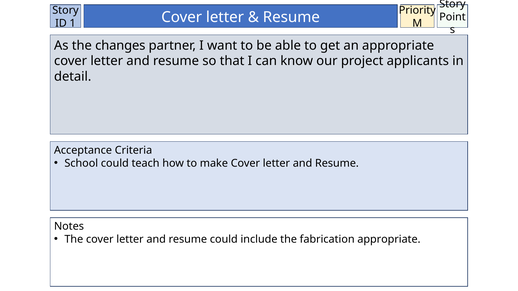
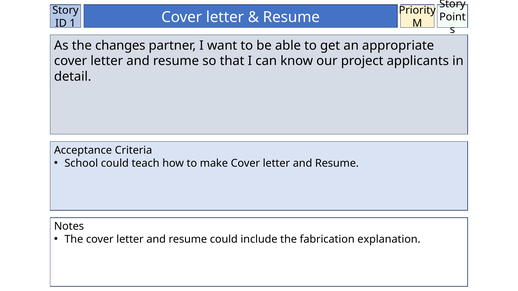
fabrication appropriate: appropriate -> explanation
